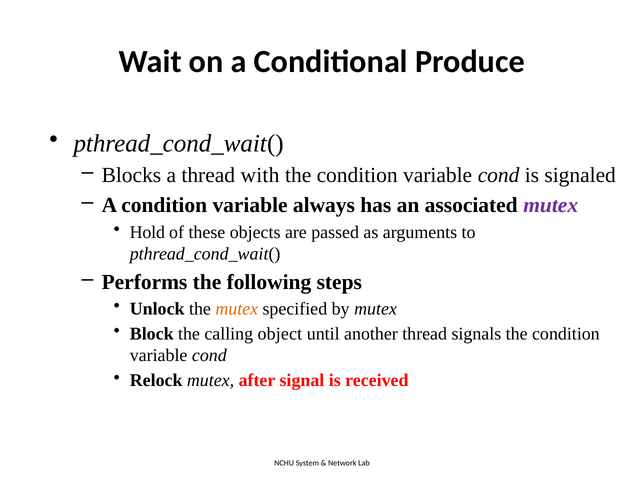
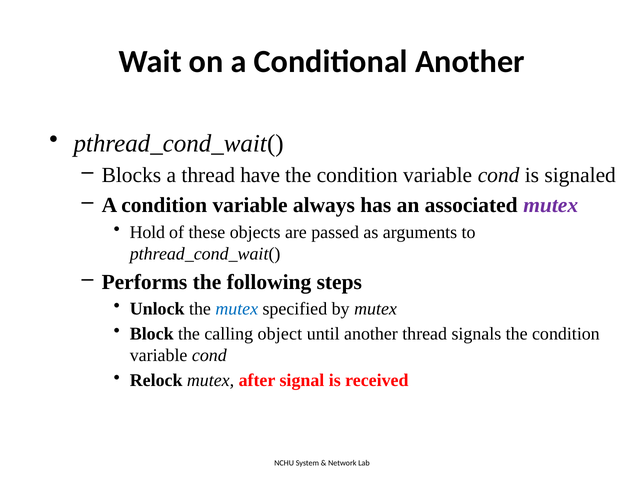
Conditional Produce: Produce -> Another
with: with -> have
mutex at (237, 309) colour: orange -> blue
